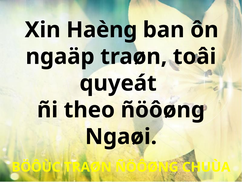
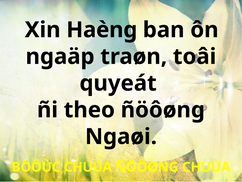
BÖÔÙC TRAØN: TRAØN -> CHUÙA
